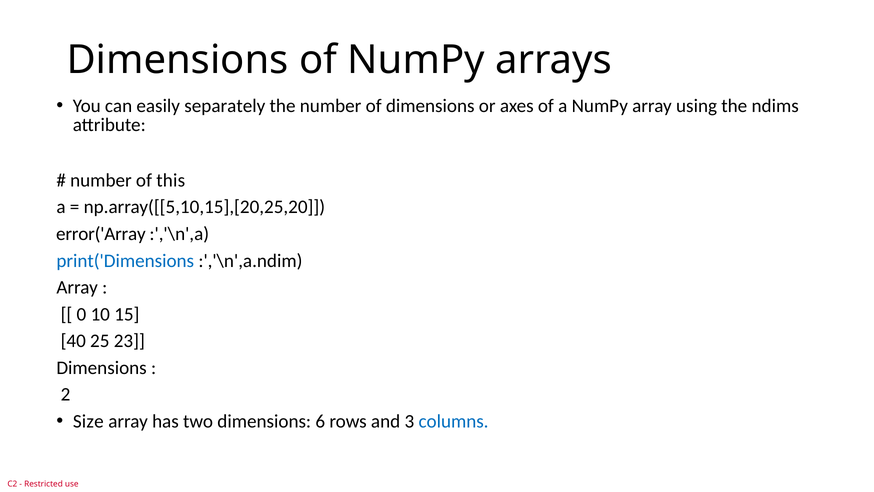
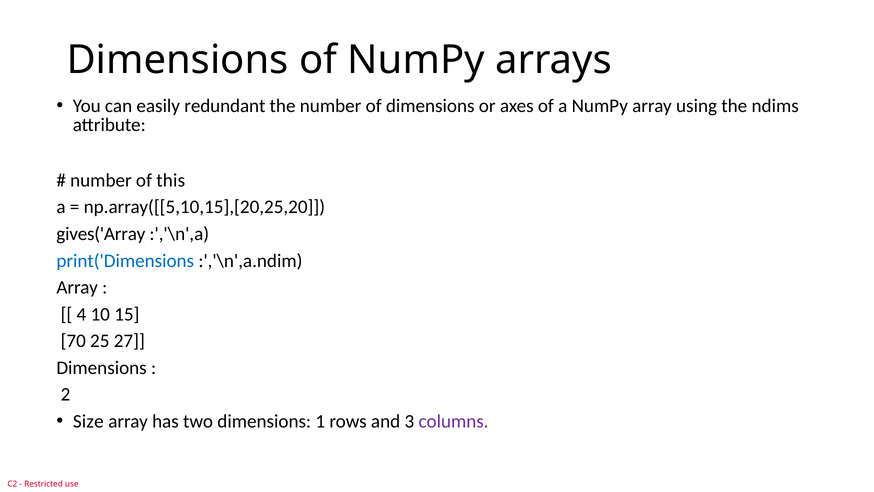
separately: separately -> redundant
error('Array: error('Array -> gives('Array
0: 0 -> 4
40: 40 -> 70
23: 23 -> 27
6: 6 -> 1
columns colour: blue -> purple
